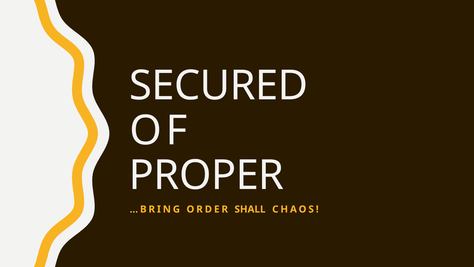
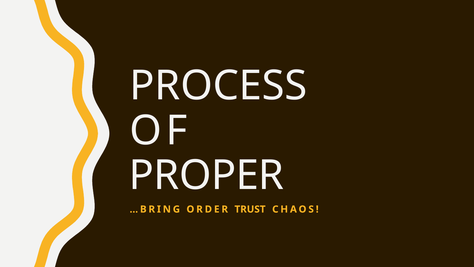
SECURED: SECURED -> PROCESS
SHALL: SHALL -> TRUST
